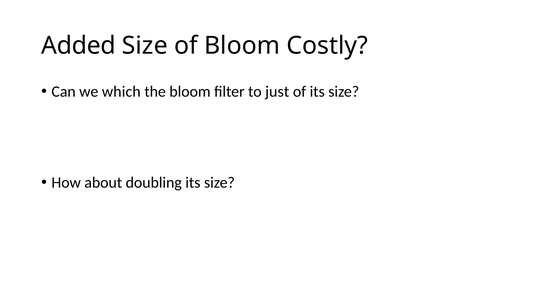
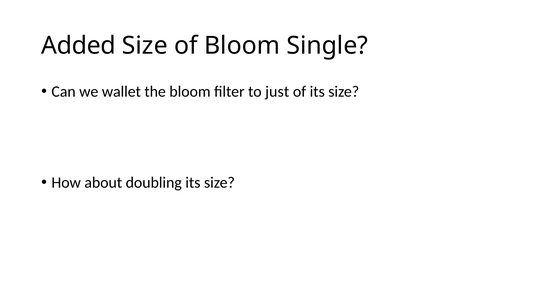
Costly: Costly -> Single
which: which -> wallet
